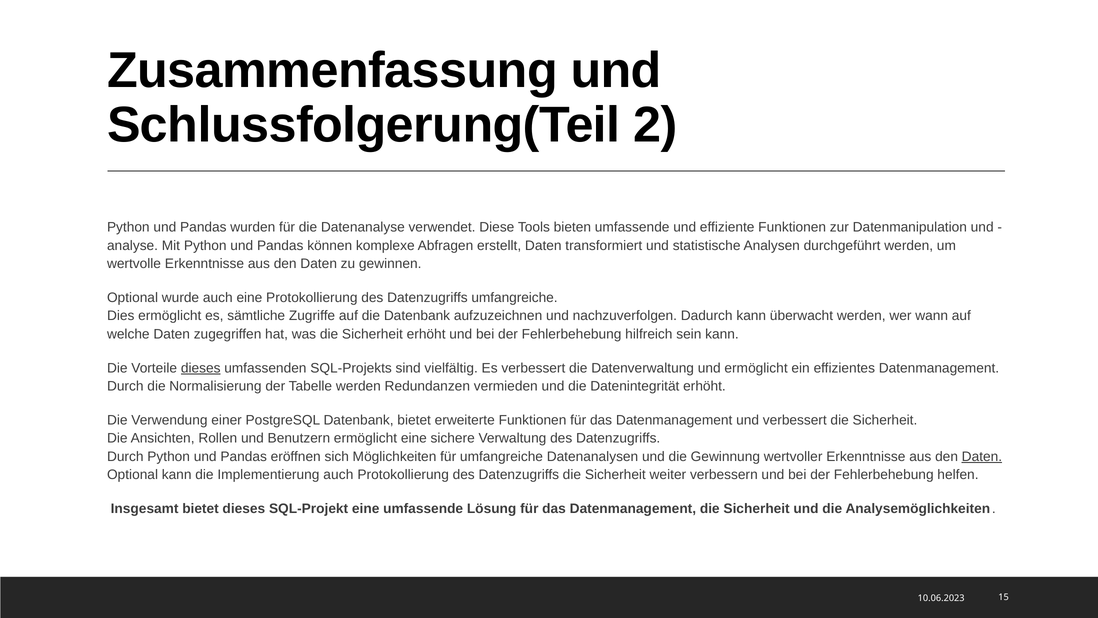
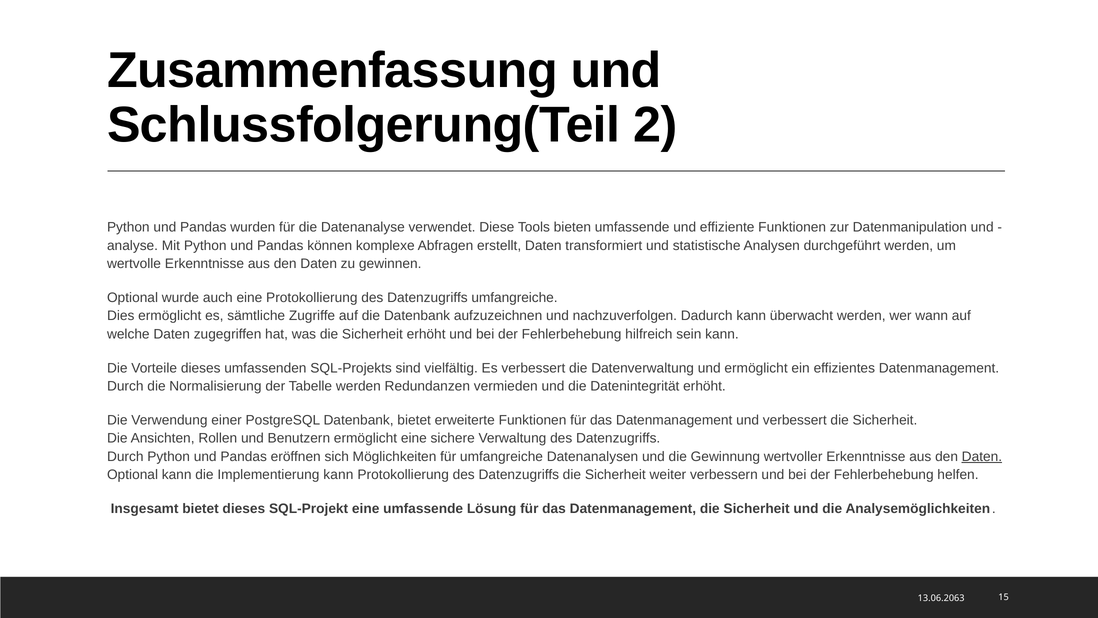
dieses at (201, 368) underline: present -> none
Implementierung auch: auch -> kann
10.06.2023: 10.06.2023 -> 13.06.2063
